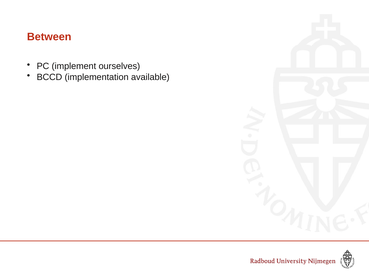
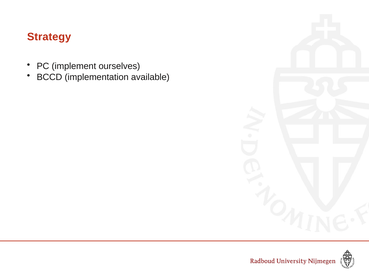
Between: Between -> Strategy
